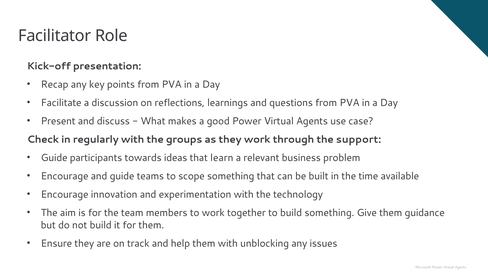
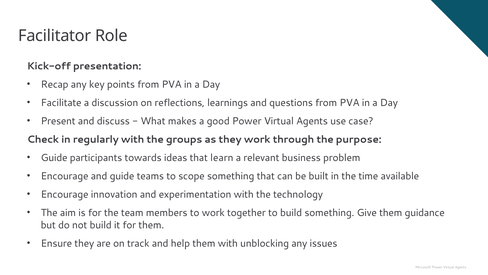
support: support -> purpose
